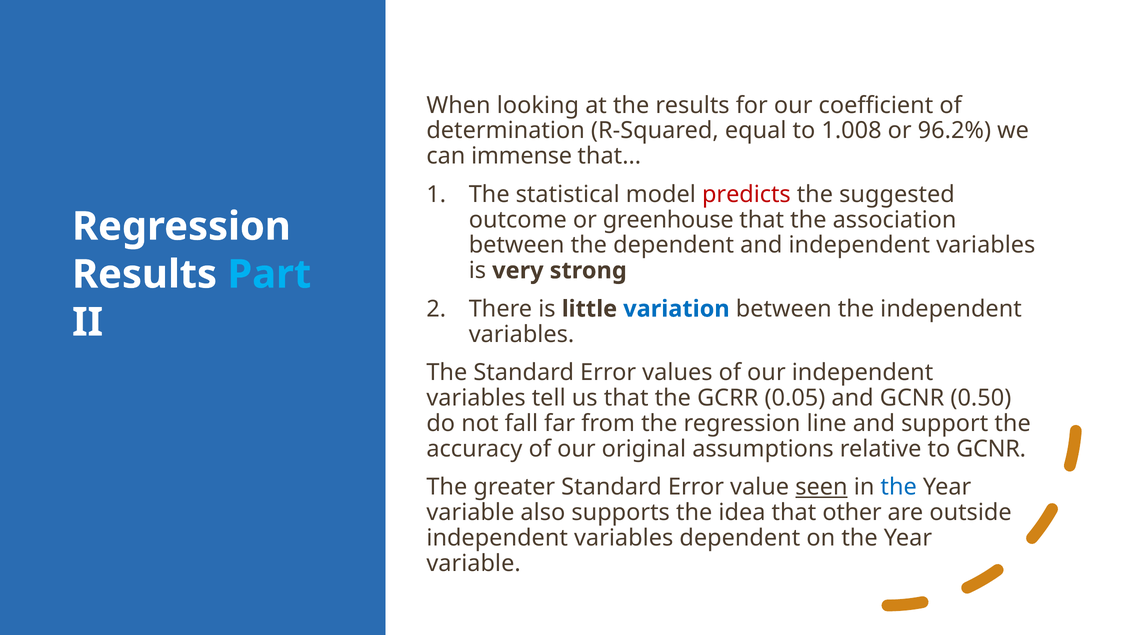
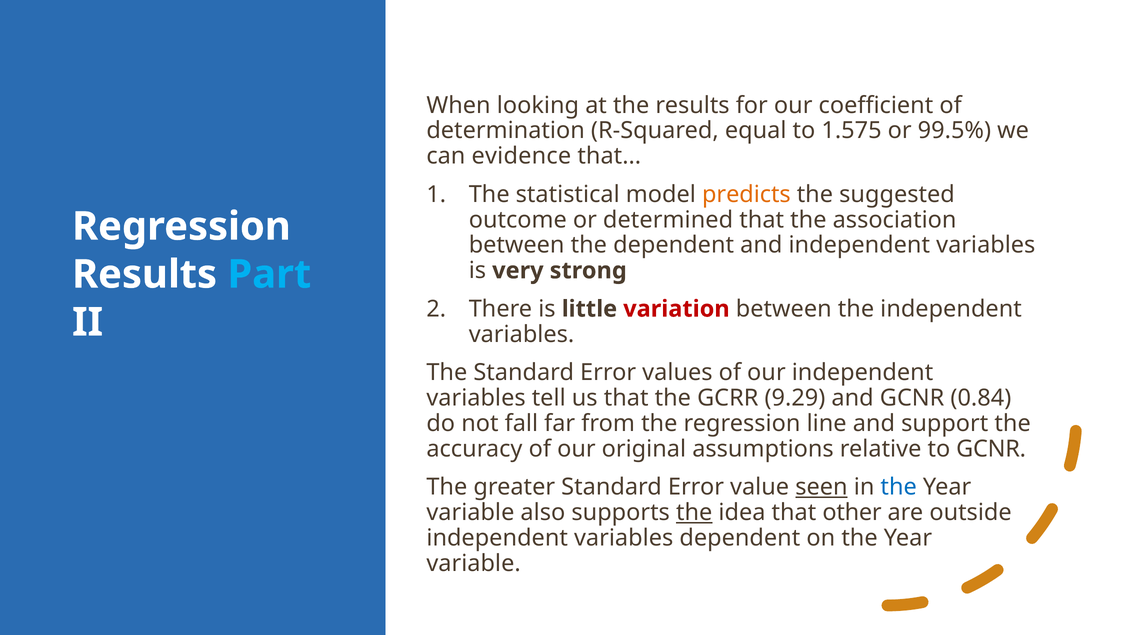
1.008: 1.008 -> 1.575
96.2%: 96.2% -> 99.5%
immense: immense -> evidence
predicts colour: red -> orange
greenhouse: greenhouse -> determined
variation colour: blue -> red
0.05: 0.05 -> 9.29
0.50: 0.50 -> 0.84
the at (694, 512) underline: none -> present
